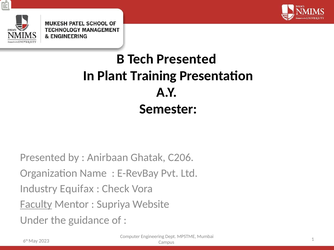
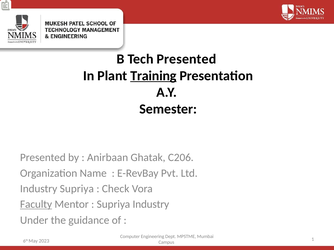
Training underline: none -> present
Industry Equifax: Equifax -> Supriya
Supriya Website: Website -> Industry
